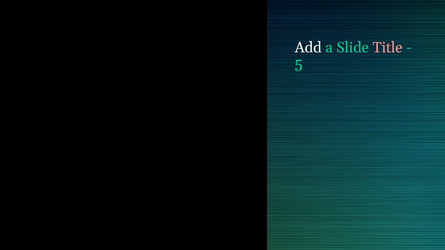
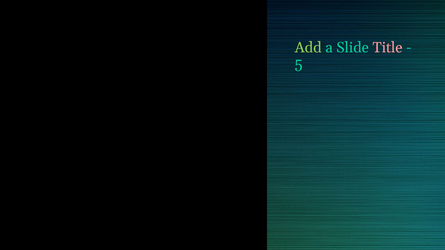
Add colour: white -> light green
